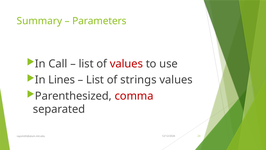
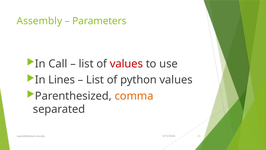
Summary: Summary -> Assembly
strings: strings -> python
comma colour: red -> orange
